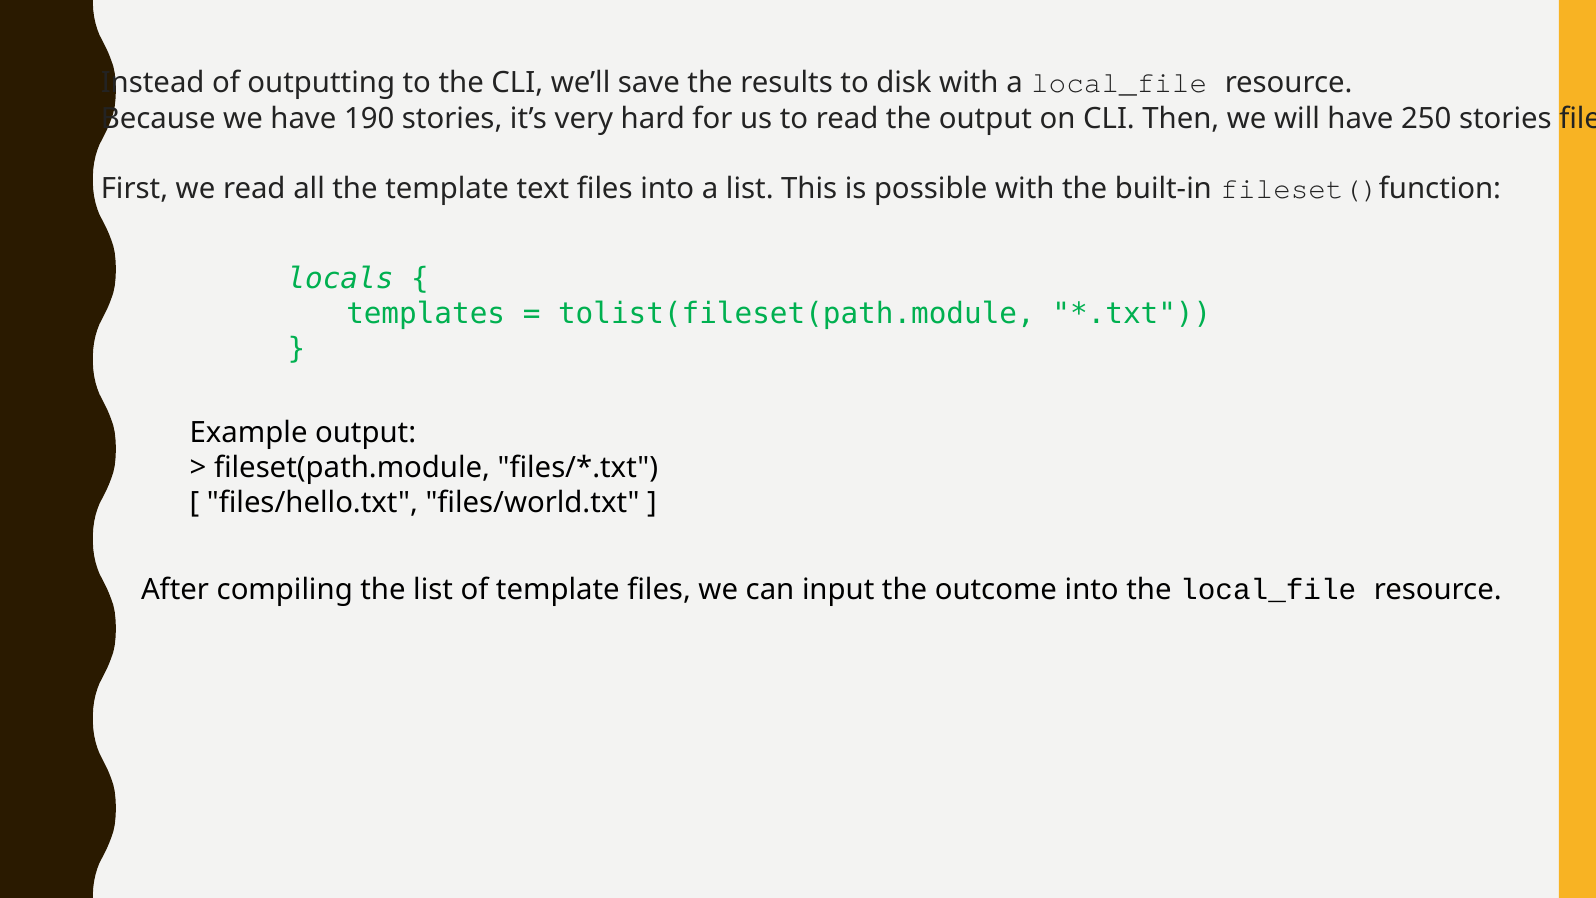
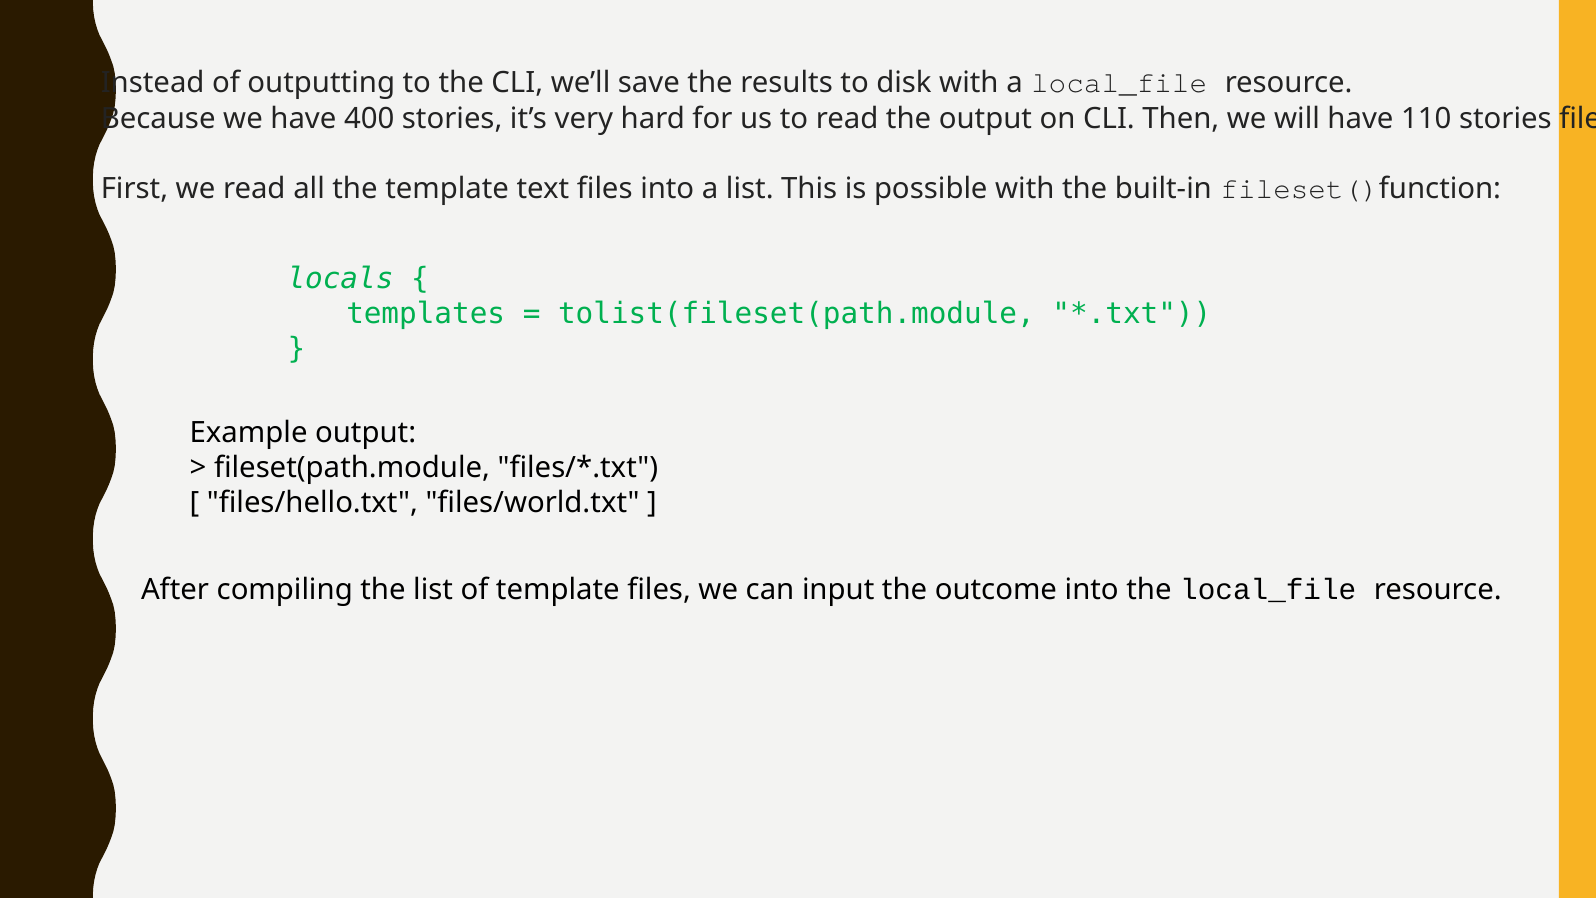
190: 190 -> 400
250: 250 -> 110
